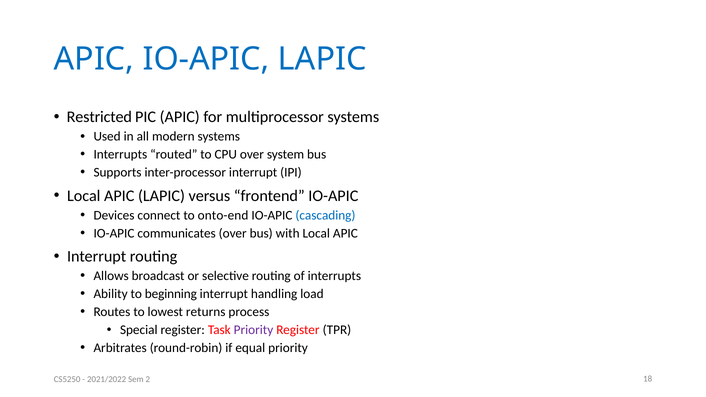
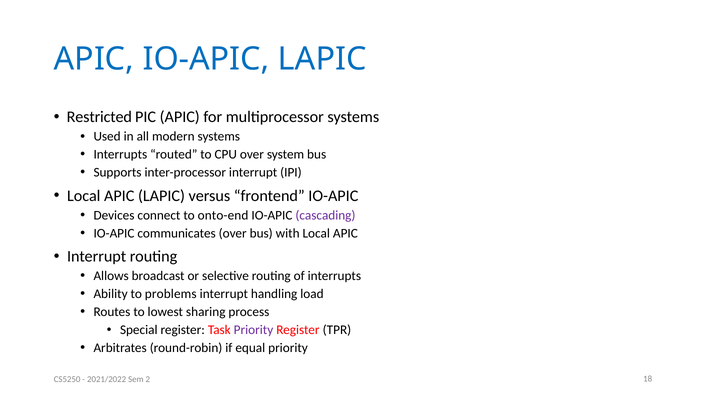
cascading colour: blue -> purple
beginning: beginning -> problems
returns: returns -> sharing
